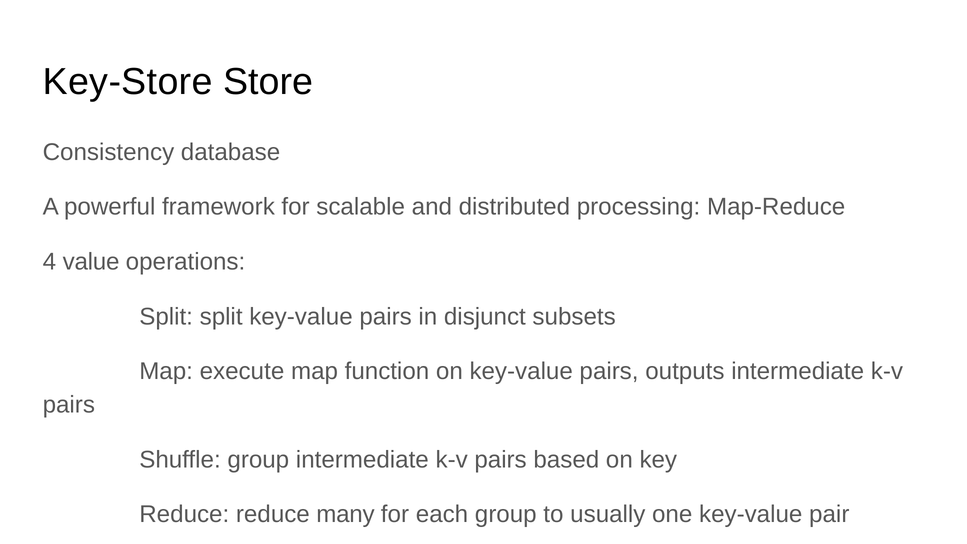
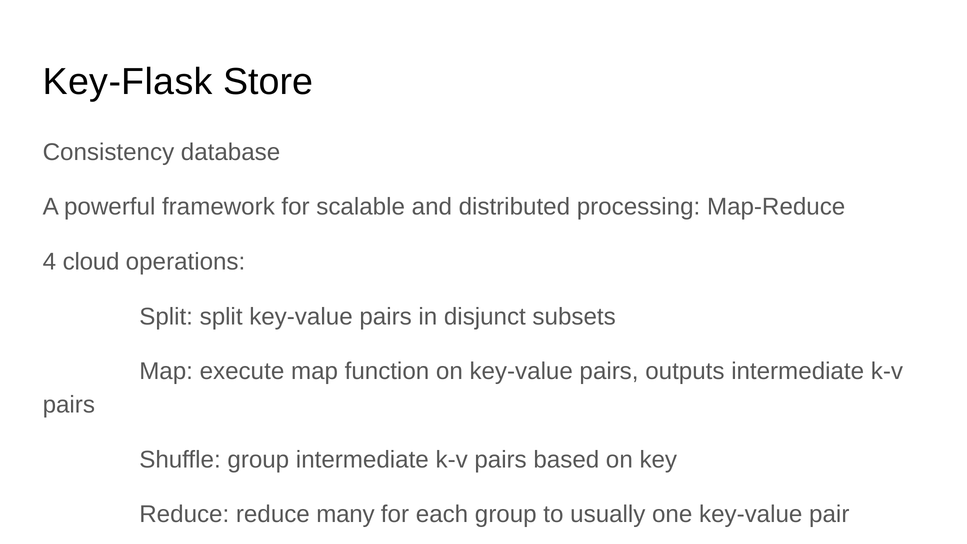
Key-Store: Key-Store -> Key-Flask
value: value -> cloud
